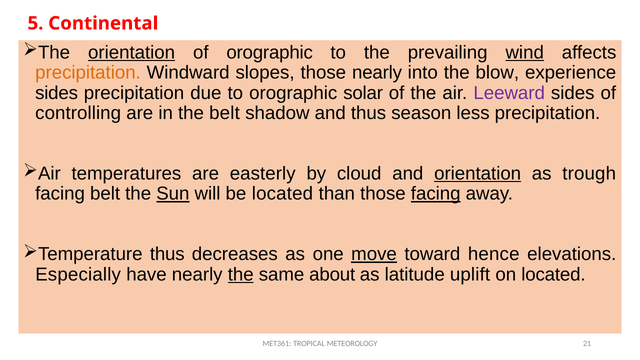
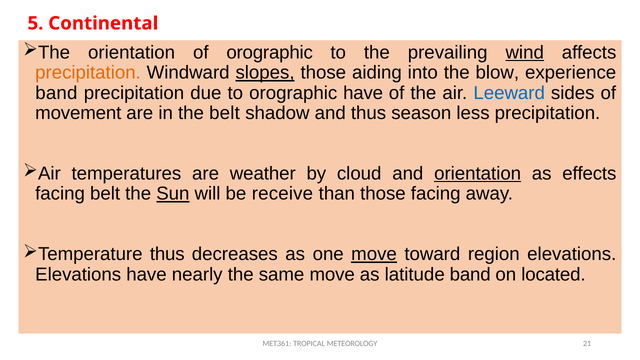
orientation at (132, 53) underline: present -> none
slopes underline: none -> present
those nearly: nearly -> aiding
sides at (57, 93): sides -> band
orographic solar: solar -> have
Leeward colour: purple -> blue
controlling: controlling -> movement
easterly: easterly -> weather
trough: trough -> effects
be located: located -> receive
facing at (436, 194) underline: present -> none
hence: hence -> region
Especially at (78, 274): Especially -> Elevations
the at (241, 274) underline: present -> none
same about: about -> move
latitude uplift: uplift -> band
